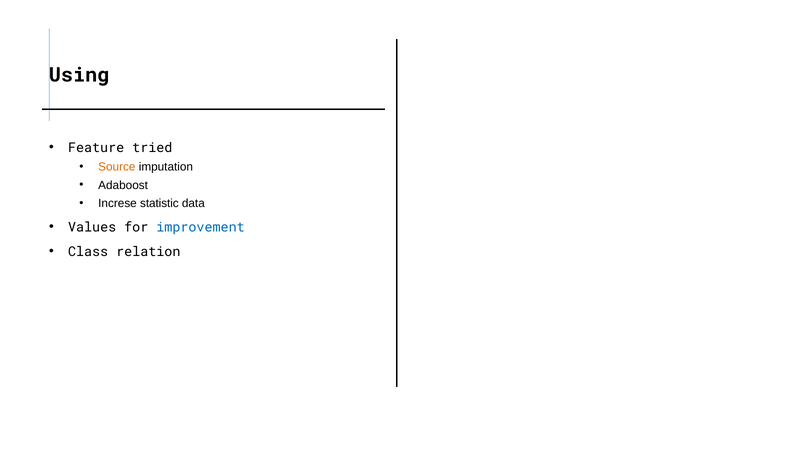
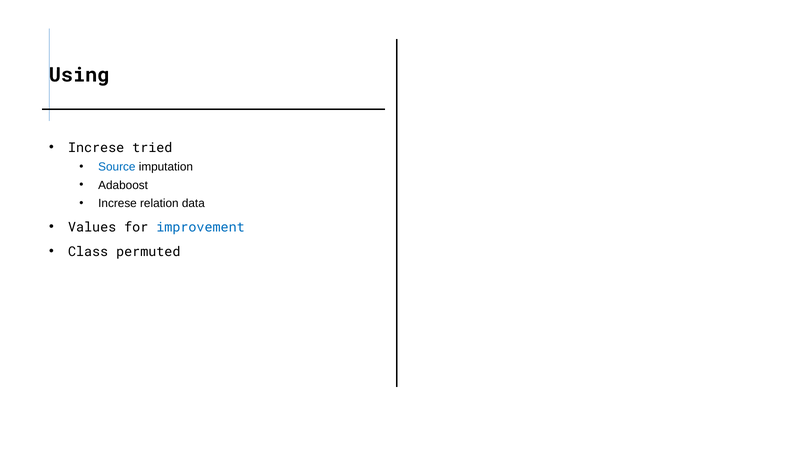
Feature at (96, 147): Feature -> Increse
Source colour: orange -> blue
statistic: statistic -> relation
relation: relation -> permuted
